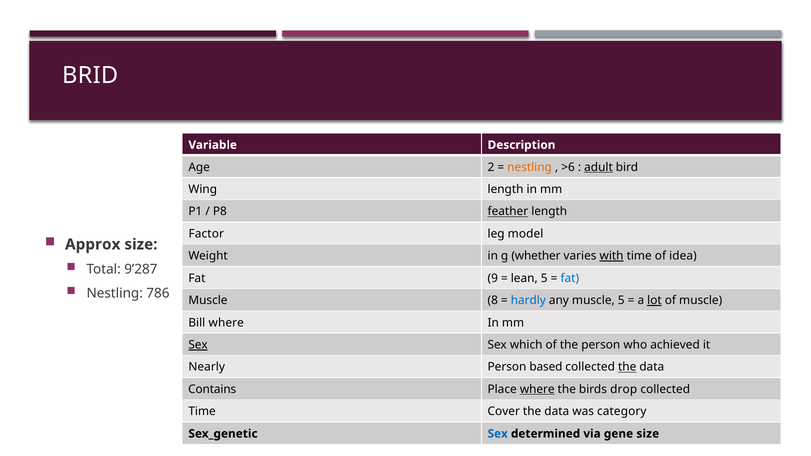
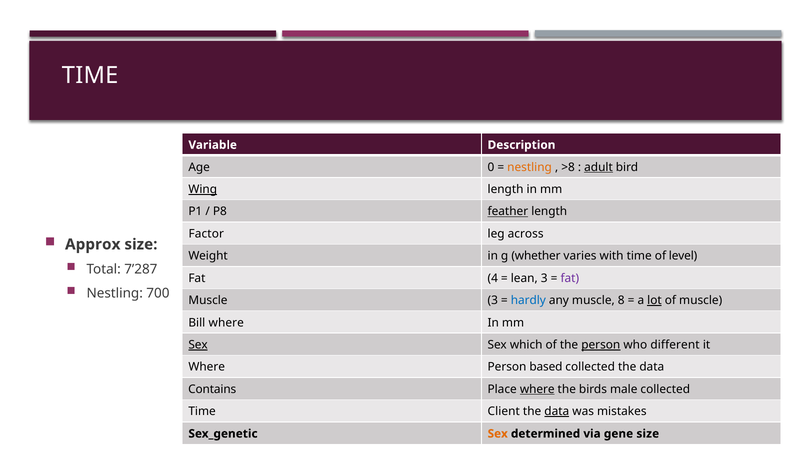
BRID at (90, 76): BRID -> TIME
2: 2 -> 0
>6: >6 -> >8
Wing underline: none -> present
model: model -> across
with underline: present -> none
idea: idea -> level
9’287: 9’287 -> 7’287
9: 9 -> 4
lean 5: 5 -> 3
fat at (570, 278) colour: blue -> purple
786: 786 -> 700
Muscle 8: 8 -> 3
muscle 5: 5 -> 8
person at (601, 345) underline: none -> present
achieved: achieved -> different
Nearly at (207, 367): Nearly -> Where
the at (627, 367) underline: present -> none
drop: drop -> male
Cover: Cover -> Client
data at (557, 412) underline: none -> present
category: category -> mistakes
Sex at (498, 434) colour: blue -> orange
